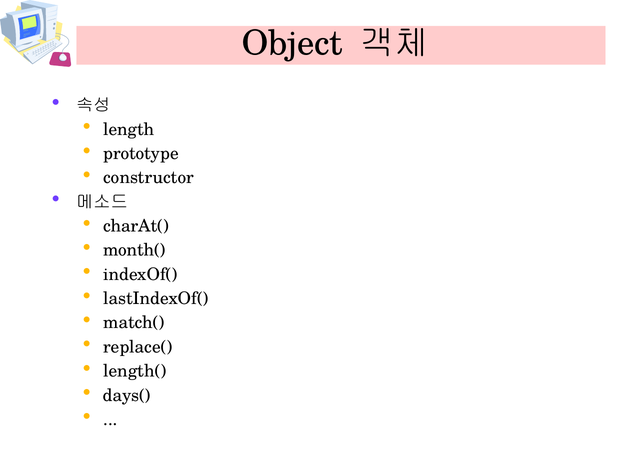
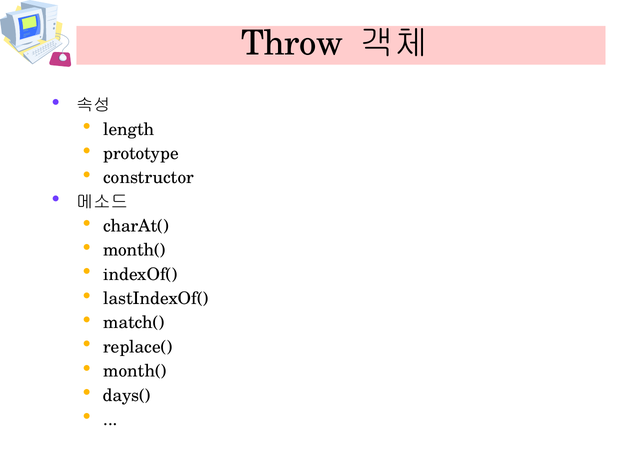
Object: Object -> Throw
length( at (135, 371): length( -> month(
